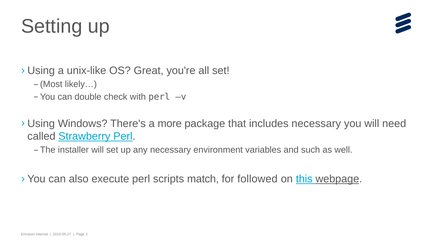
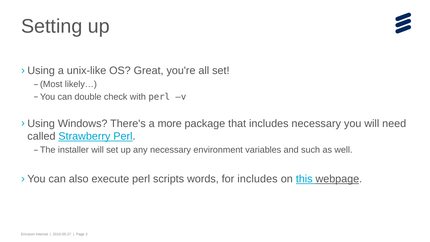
match: match -> words
for followed: followed -> includes
